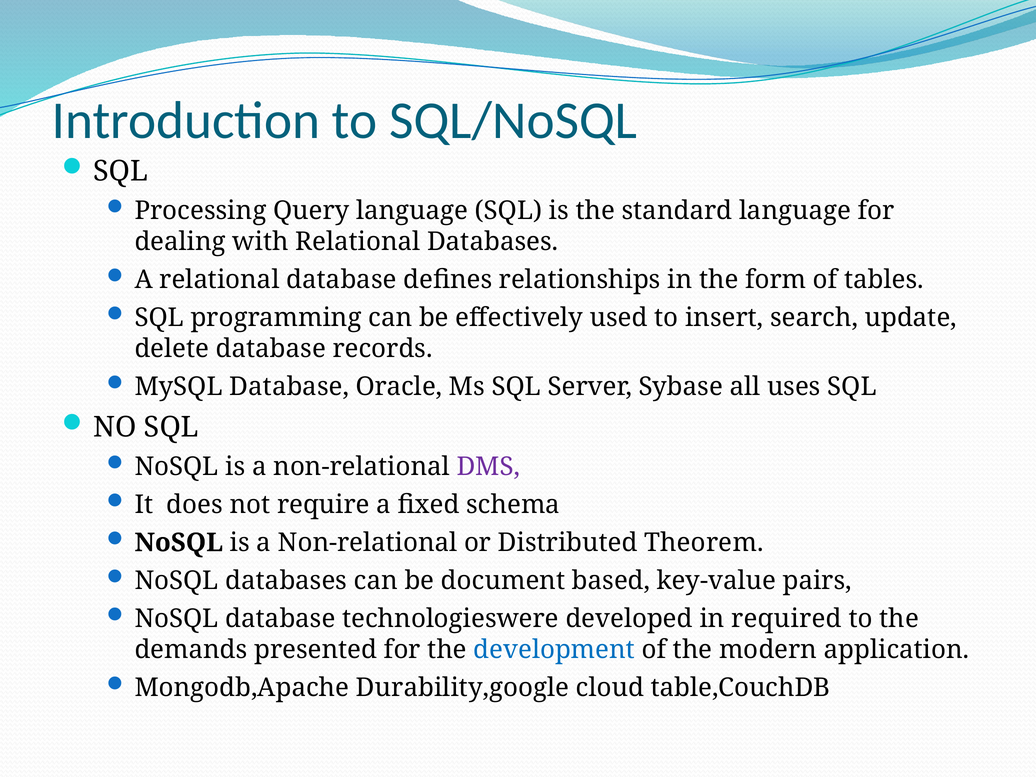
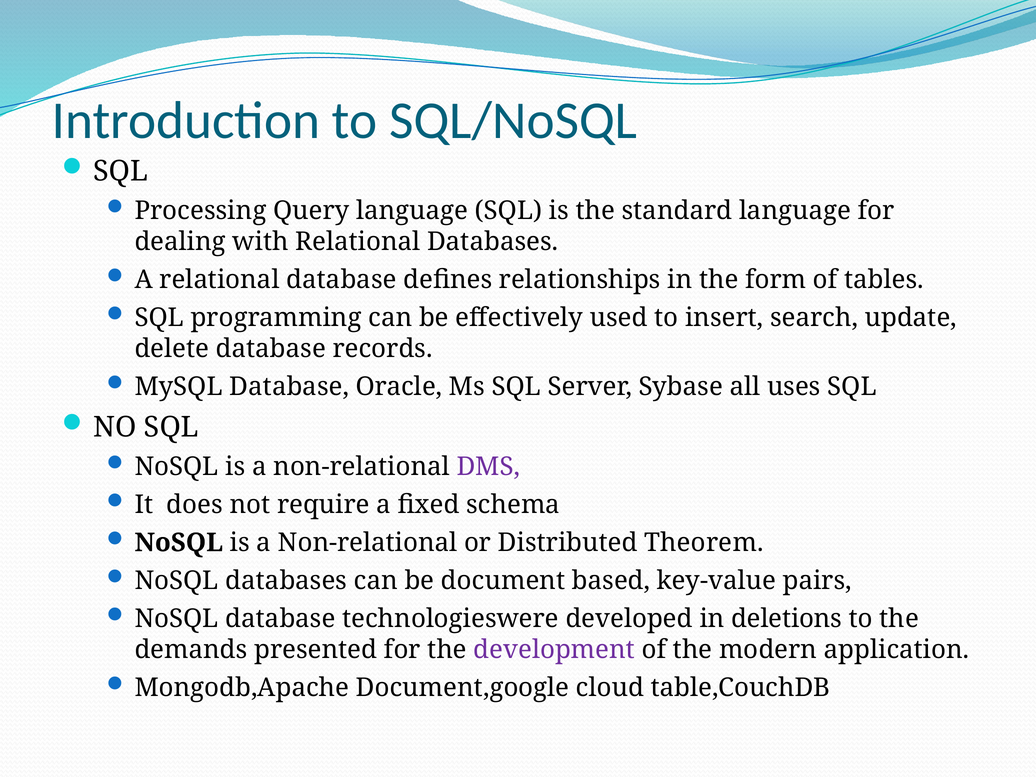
required: required -> deletions
development colour: blue -> purple
Durability,google: Durability,google -> Document,google
